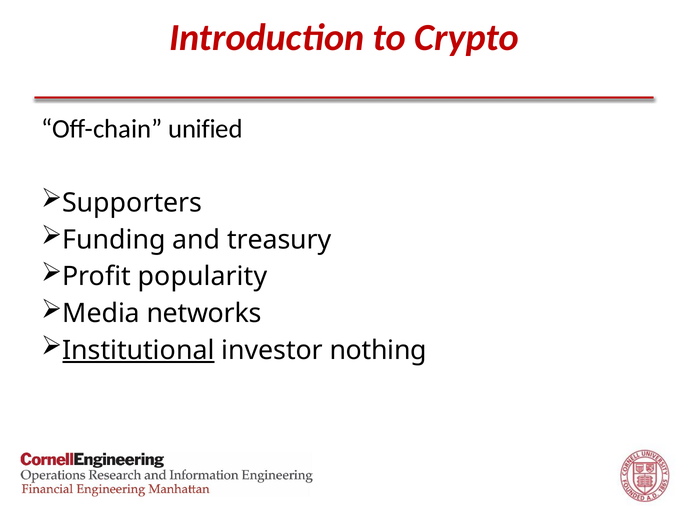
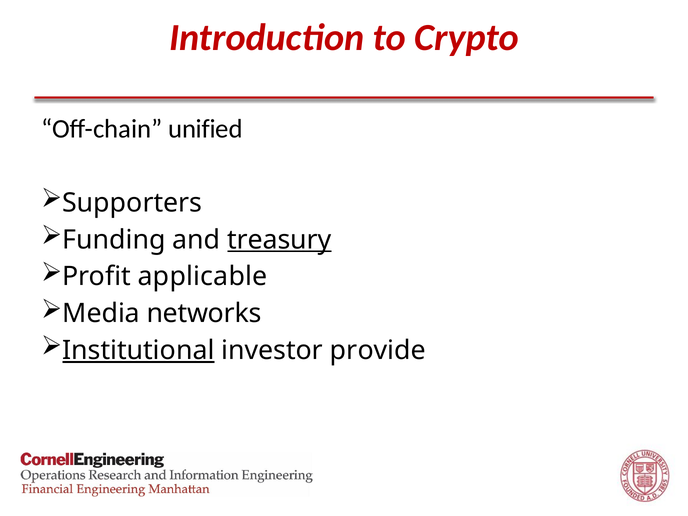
treasury underline: none -> present
popularity: popularity -> applicable
nothing: nothing -> provide
